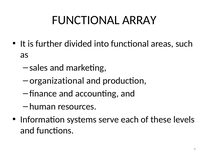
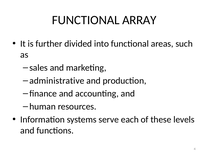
organizational: organizational -> administrative
